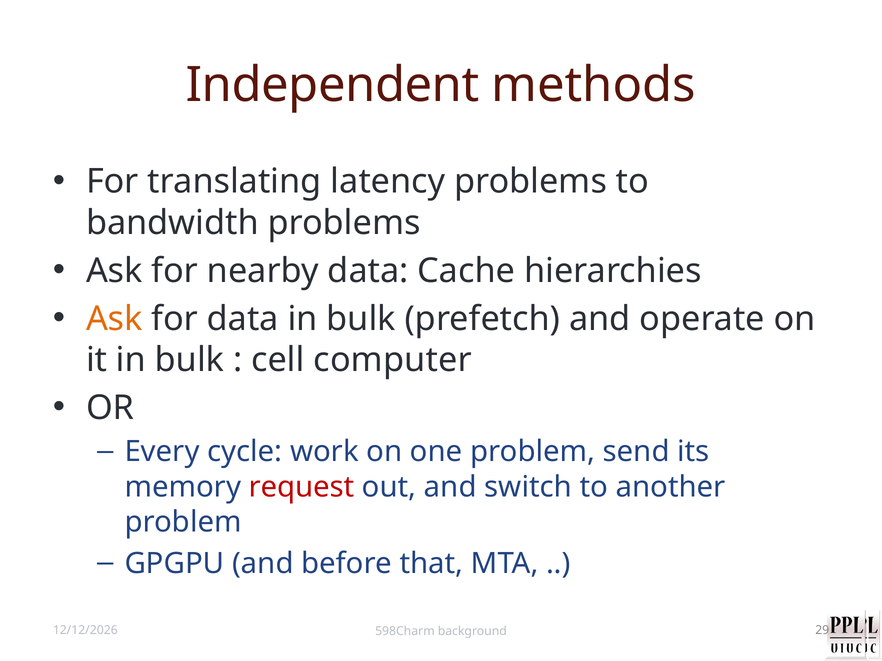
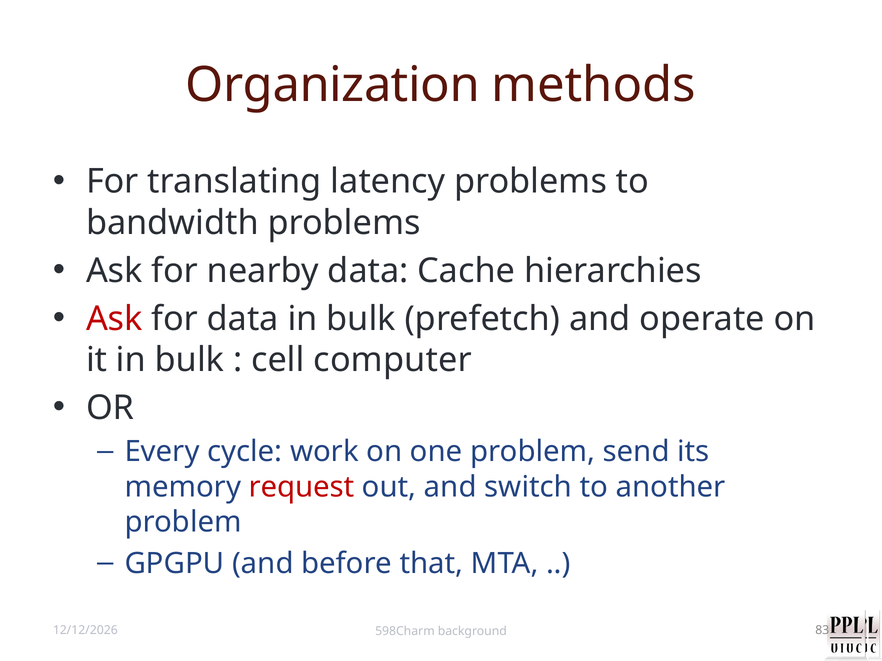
Independent: Independent -> Organization
Ask at (114, 319) colour: orange -> red
29: 29 -> 83
